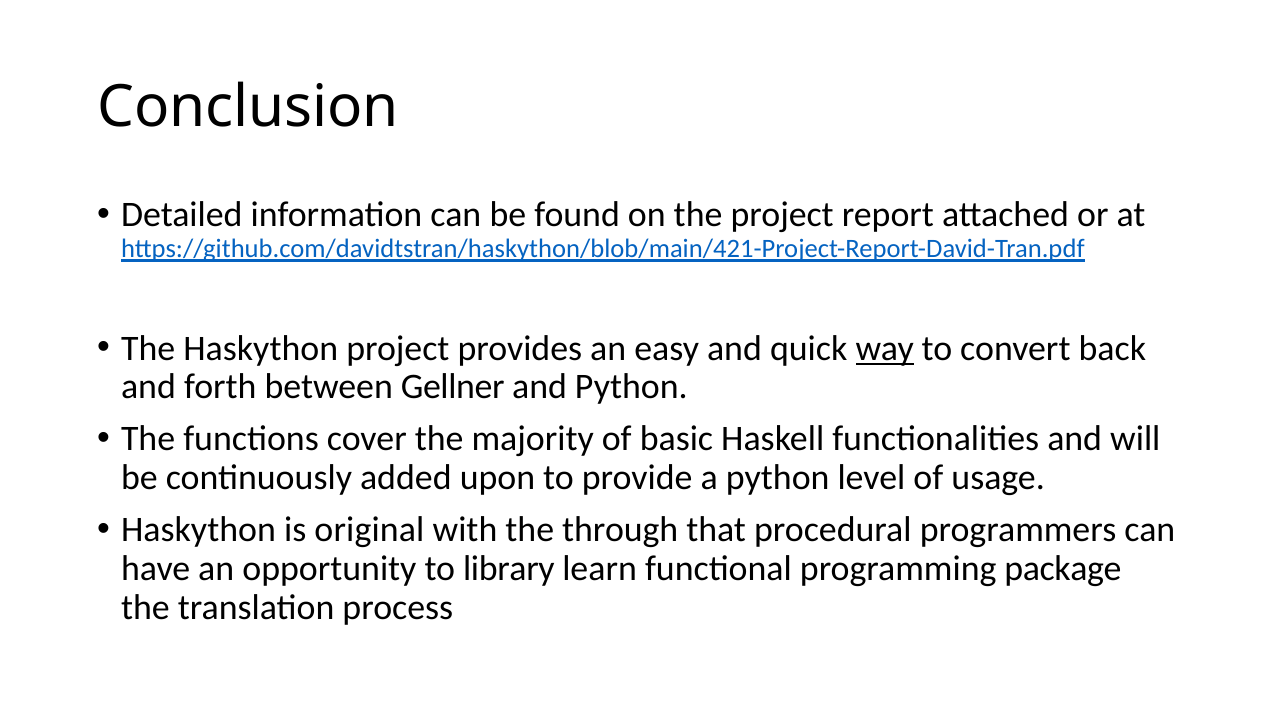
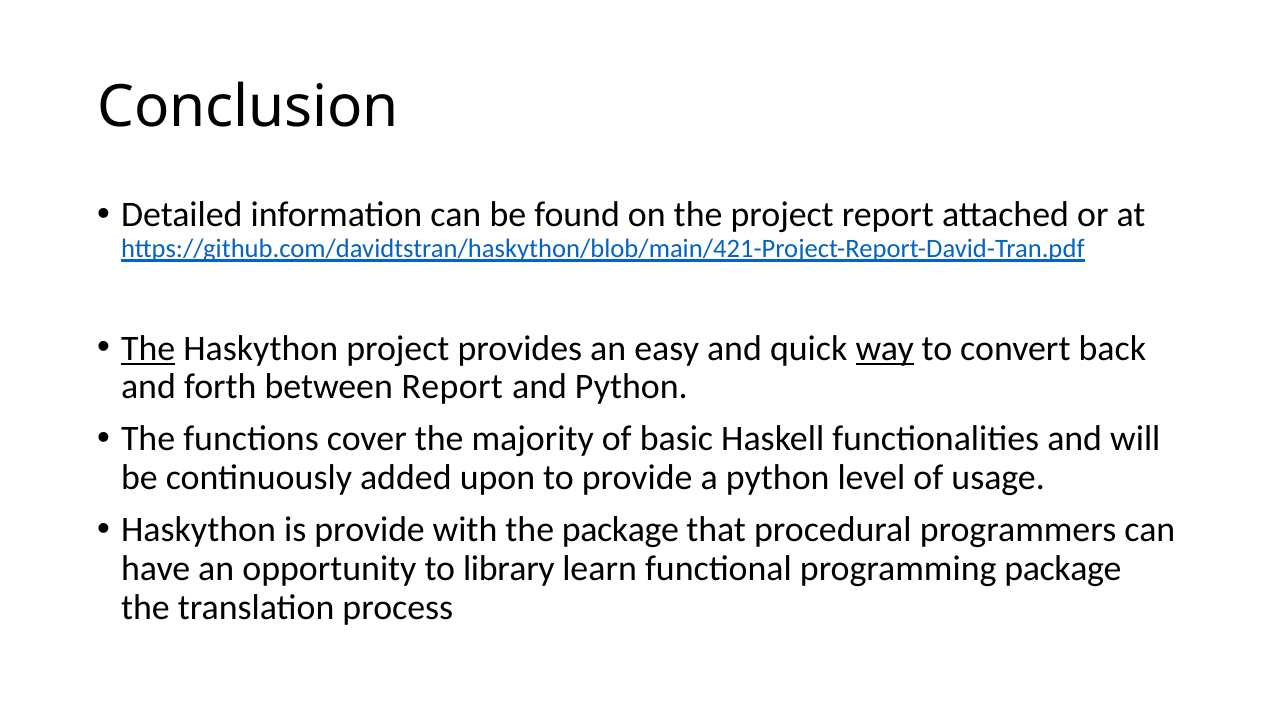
The at (148, 348) underline: none -> present
between Gellner: Gellner -> Report
is original: original -> provide
the through: through -> package
